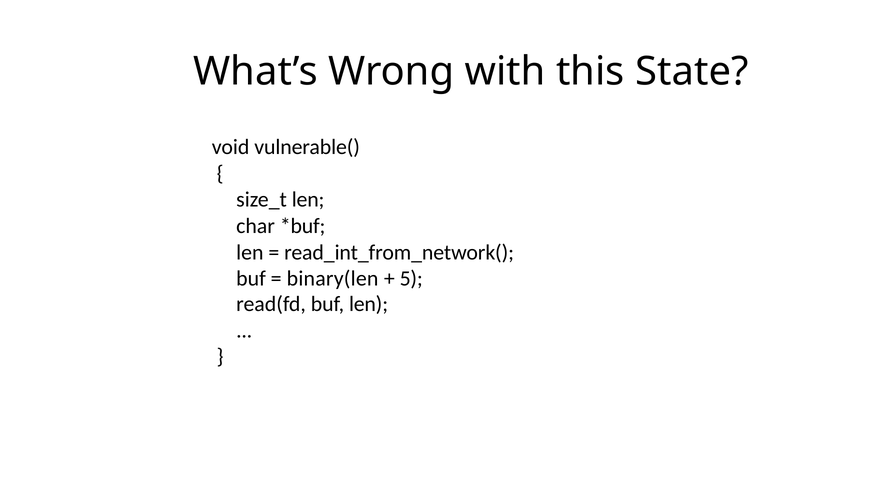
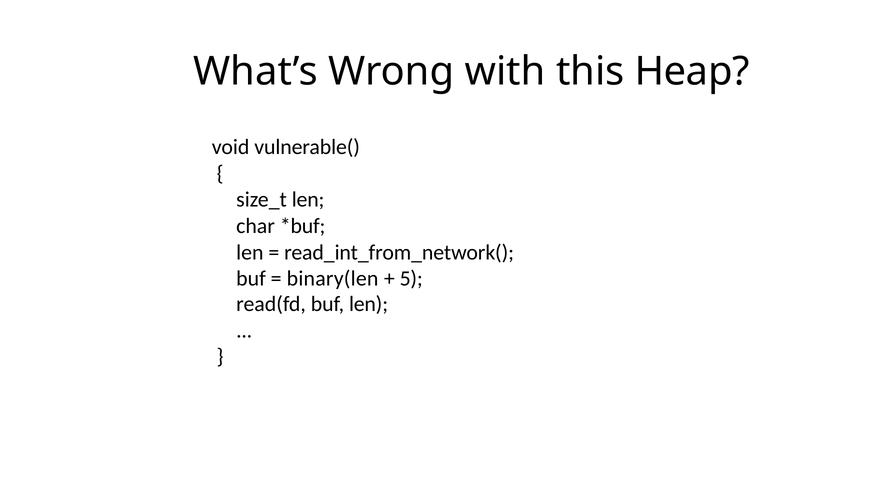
State: State -> Heap
